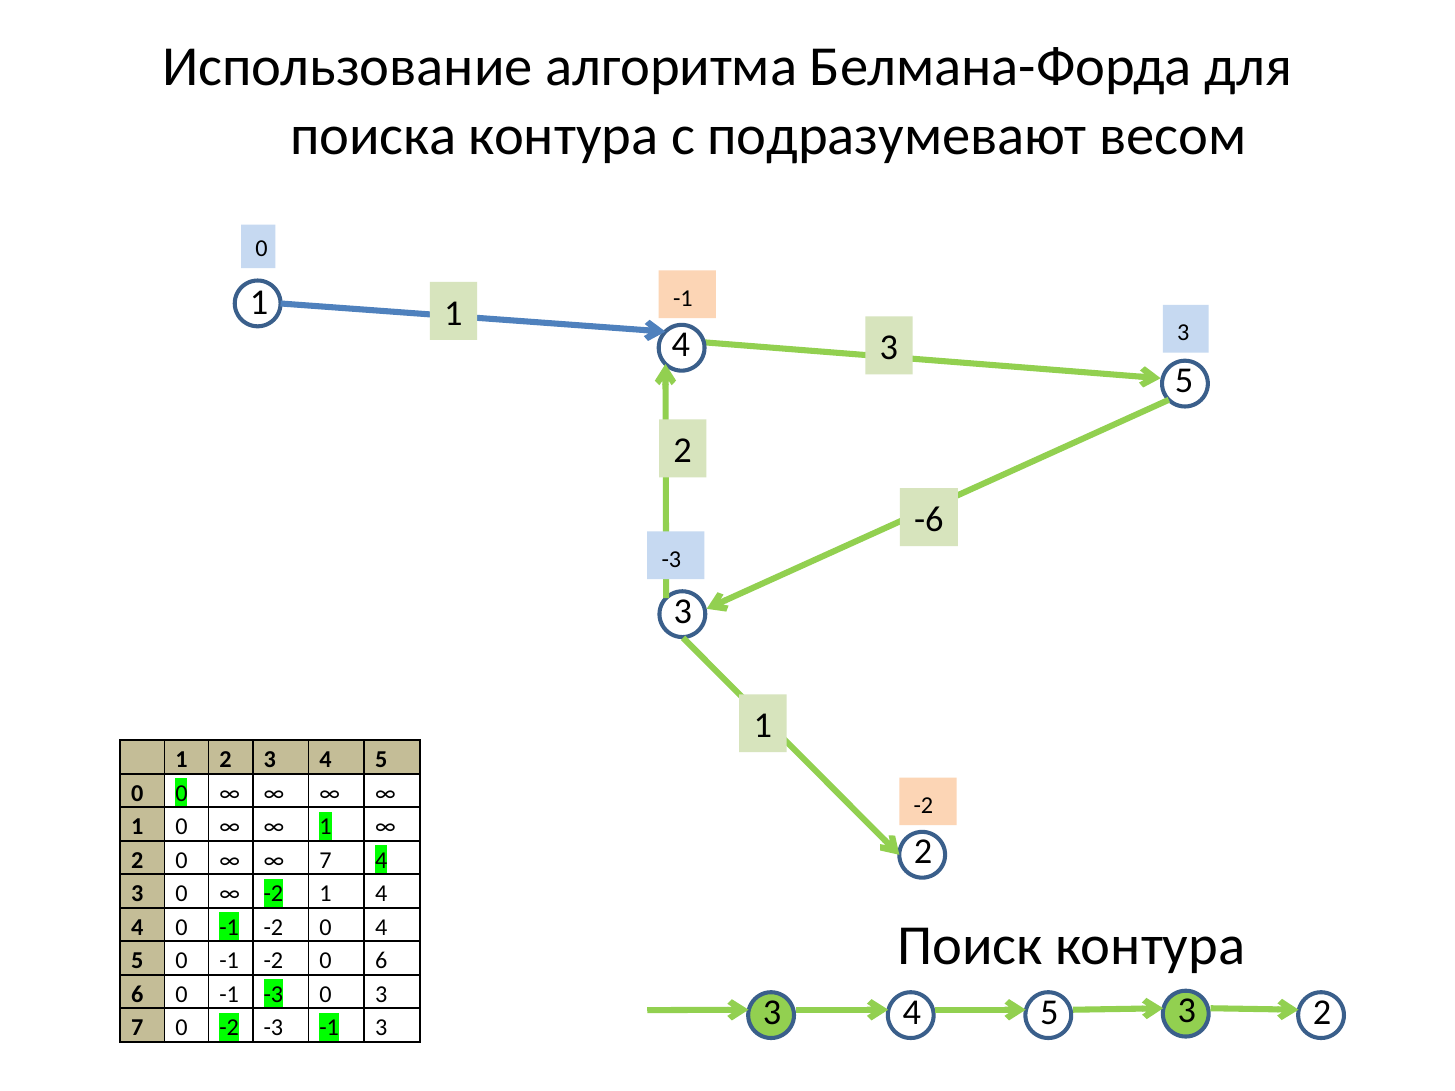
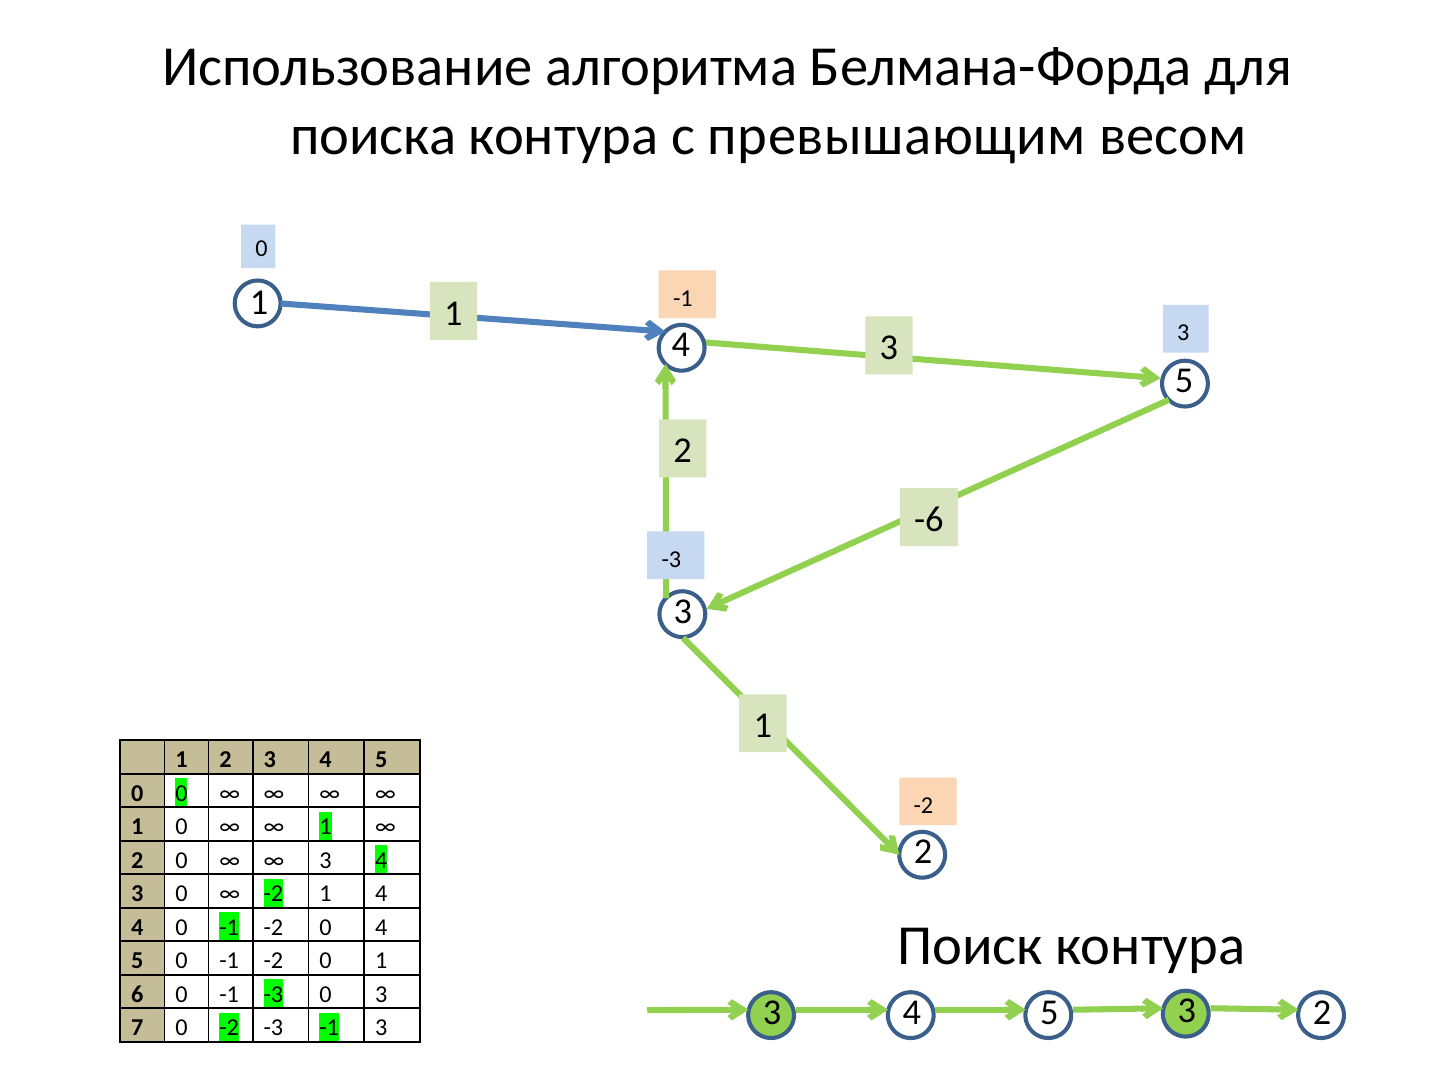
подразумевают: подразумевают -> превышающим
7 at (326, 860): 7 -> 3
-2 0 6: 6 -> 1
